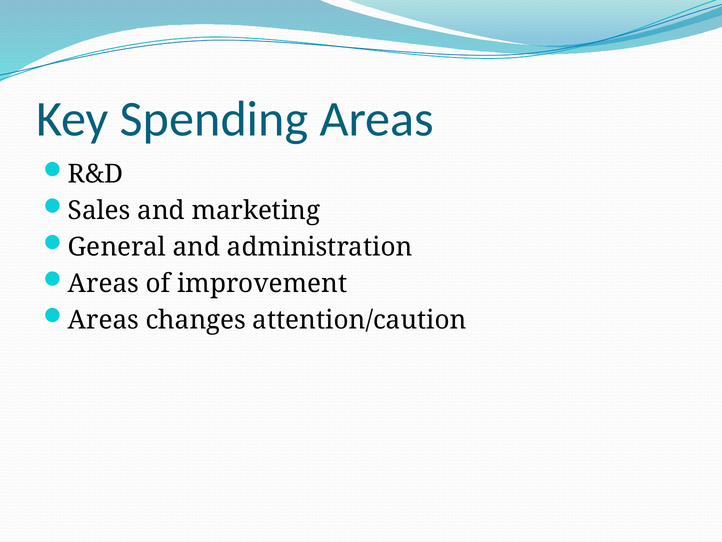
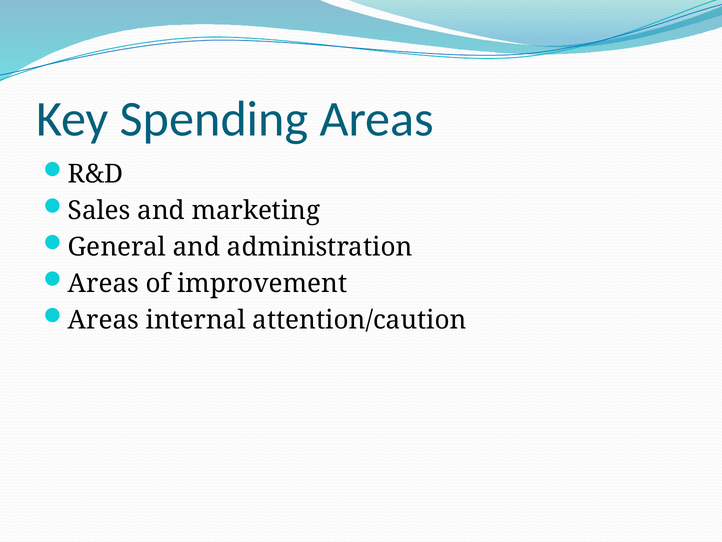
changes: changes -> internal
